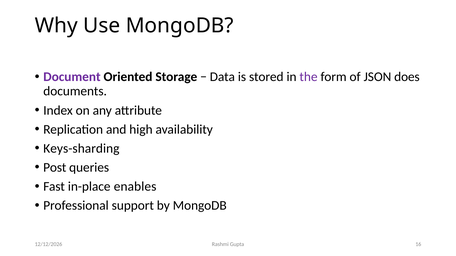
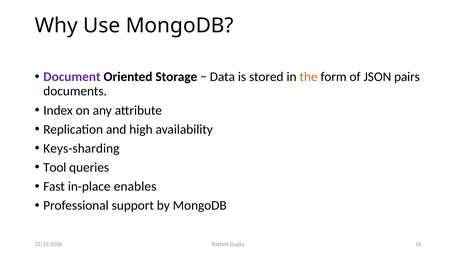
the colour: purple -> orange
does: does -> pairs
Post: Post -> Tool
